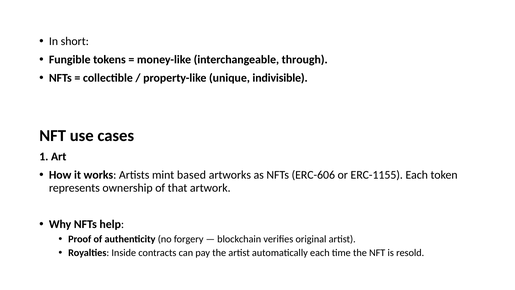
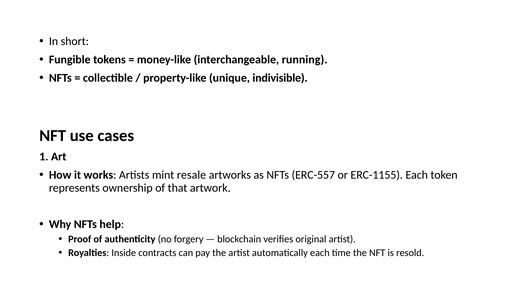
through: through -> running
based: based -> resale
ERC-606: ERC-606 -> ERC-557
